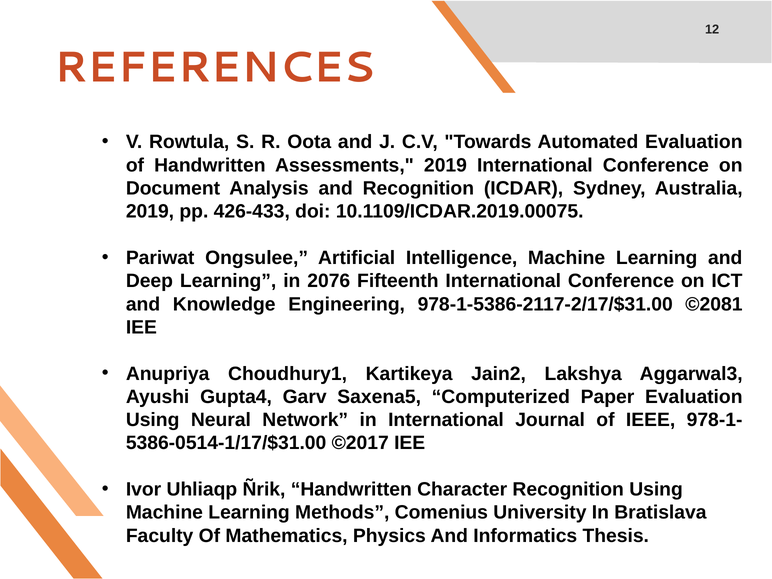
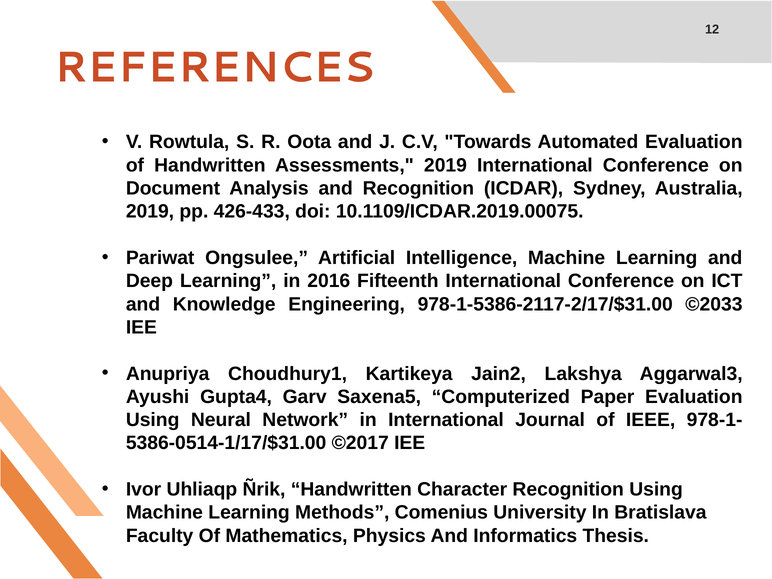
2076: 2076 -> 2016
©2081: ©2081 -> ©2033
